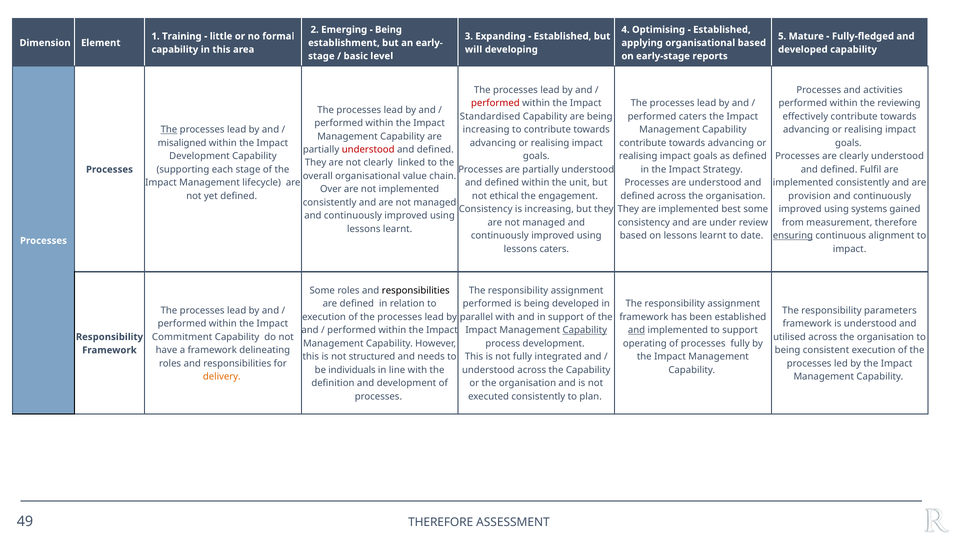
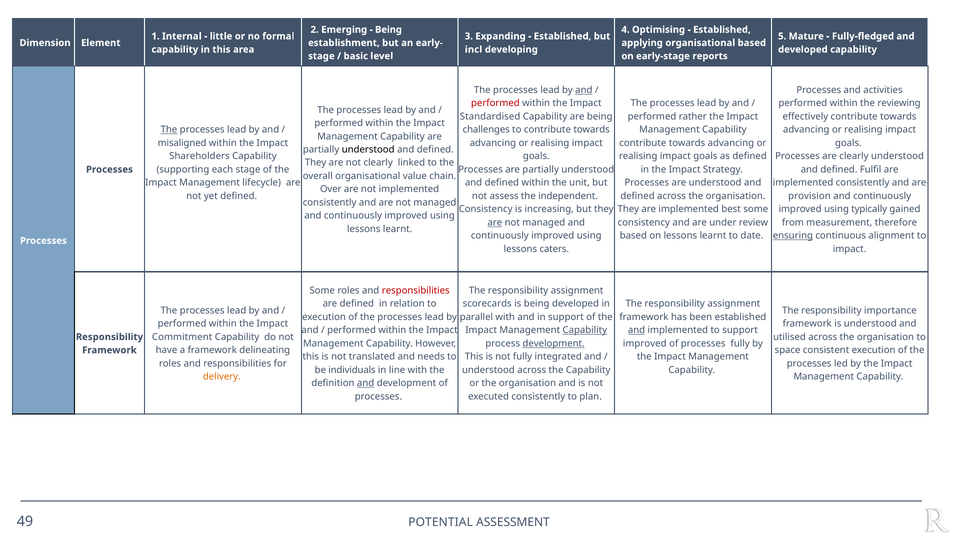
Training: Training -> Internal
will: will -> incl
and at (584, 90) underline: none -> present
performed caters: caters -> rather
increasing at (486, 130): increasing -> challenges
understood at (368, 150) colour: red -> black
Development at (199, 156): Development -> Shareholders
ethical: ethical -> assess
engagement: engagement -> independent
systems: systems -> typically
are at (495, 222) underline: none -> present
responsibilities at (416, 291) colour: black -> red
performed at (487, 304): performed -> scorecards
parameters: parameters -> importance
development at (554, 343) underline: none -> present
operating at (645, 343): operating -> improved
being at (788, 350): being -> space
structured: structured -> translated
and at (366, 383) underline: none -> present
49 THEREFORE: THEREFORE -> POTENTIAL
